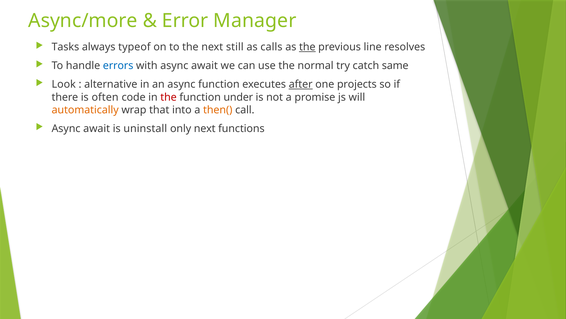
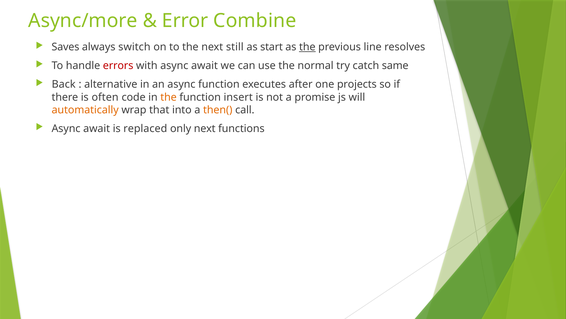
Manager: Manager -> Combine
Tasks: Tasks -> Saves
typeof: typeof -> switch
calls: calls -> start
errors colour: blue -> red
Look: Look -> Back
after underline: present -> none
the at (169, 97) colour: red -> orange
under: under -> insert
uninstall: uninstall -> replaced
